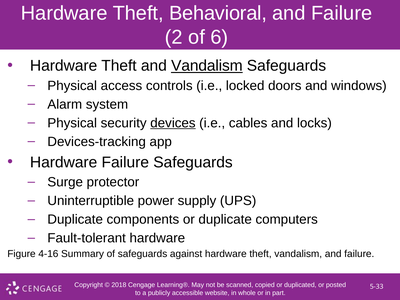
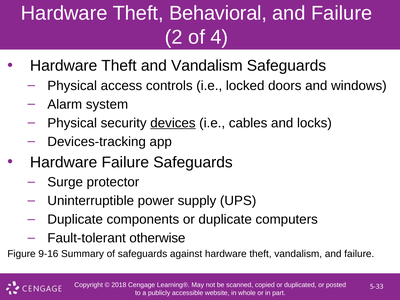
6: 6 -> 4
Vandalism at (207, 66) underline: present -> none
Fault-tolerant hardware: hardware -> otherwise
4-16: 4-16 -> 9-16
